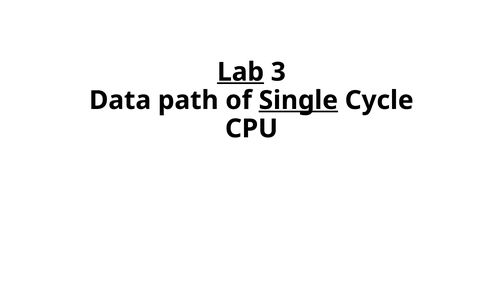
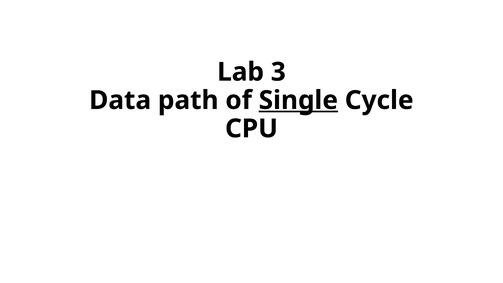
Lab underline: present -> none
